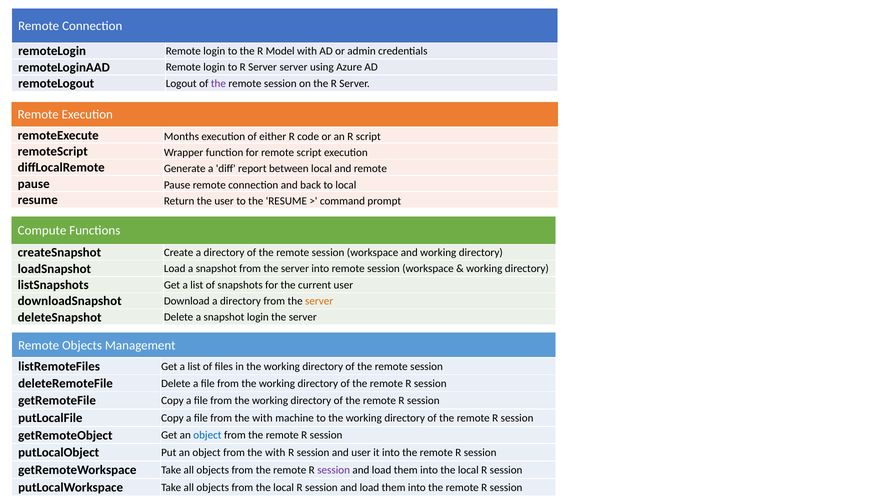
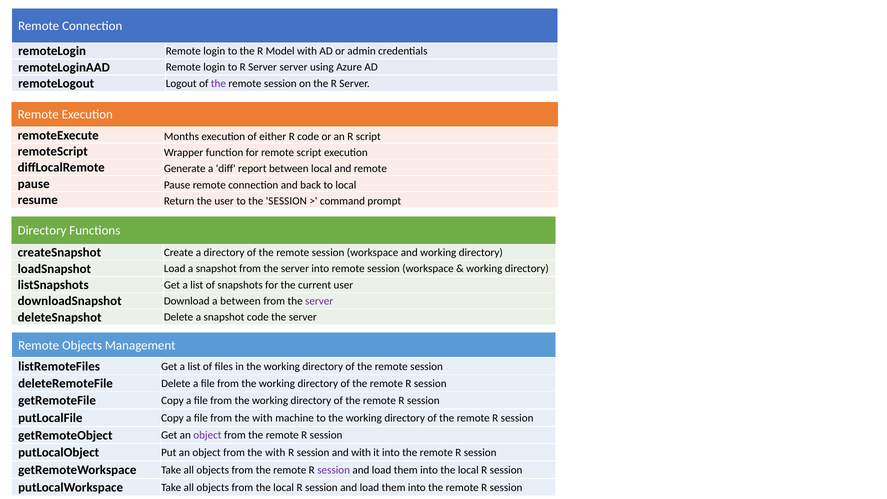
the RESUME: RESUME -> SESSION
Compute at (42, 230): Compute -> Directory
Download a directory: directory -> between
server at (319, 301) colour: orange -> purple
snapshot login: login -> code
object at (207, 435) colour: blue -> purple
and user: user -> with
